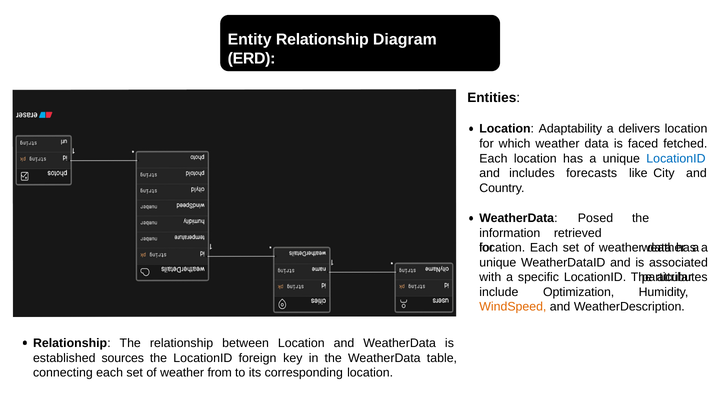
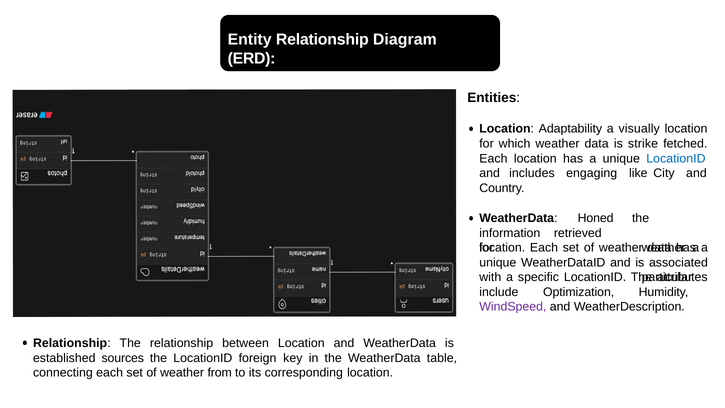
delivers: delivers -> visually
faced: faced -> strike
forecasts: forecasts -> engaging
Posed: Posed -> Honed
WindSpeed colour: orange -> purple
